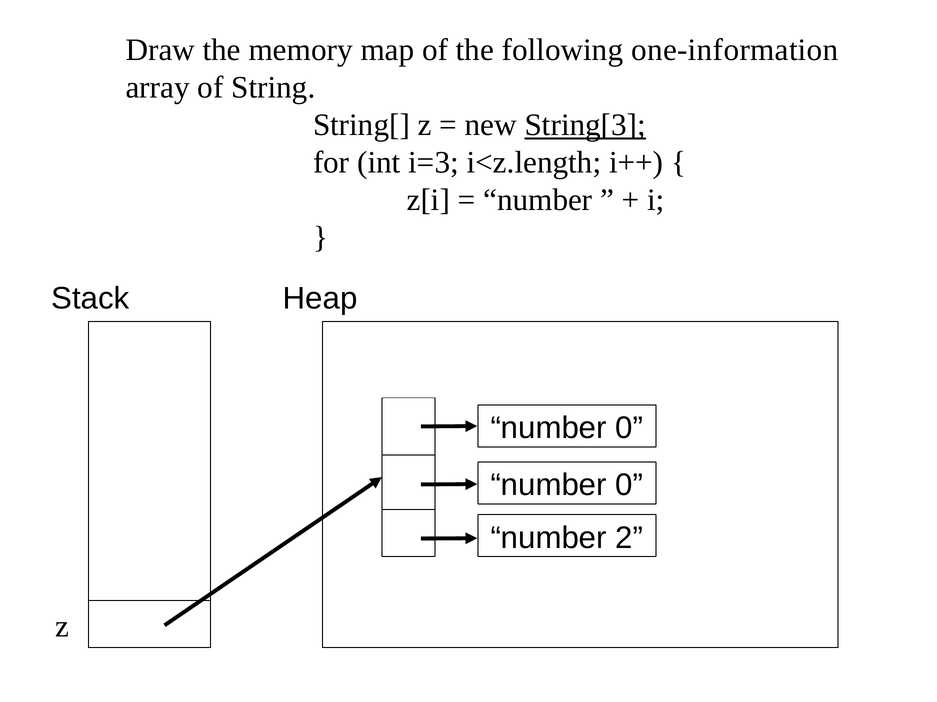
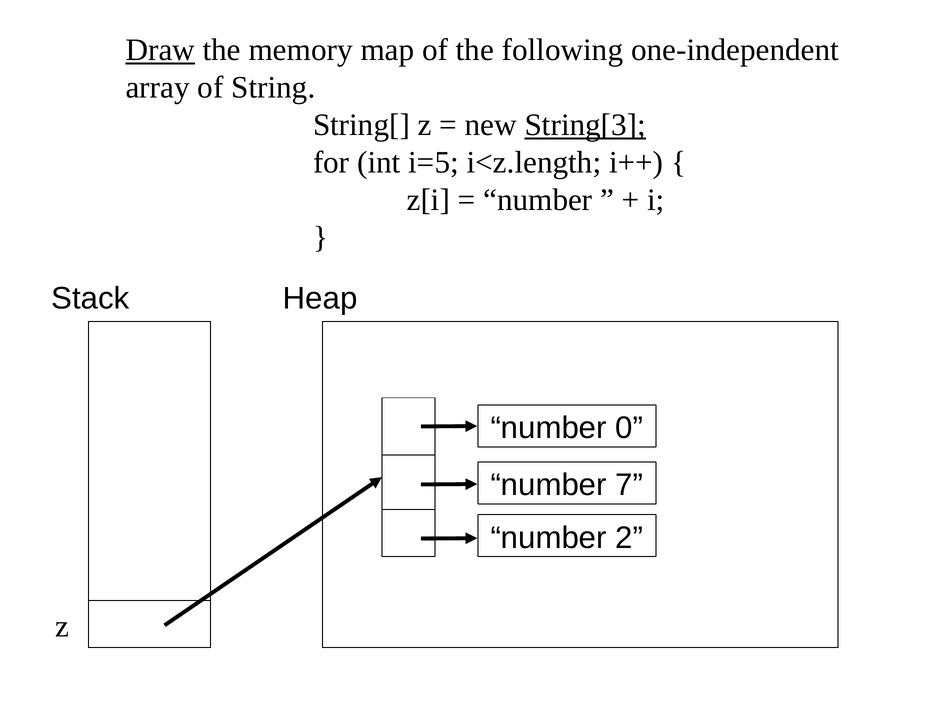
Draw underline: none -> present
one-information: one-information -> one-independent
i=3: i=3 -> i=5
0 at (629, 486): 0 -> 7
